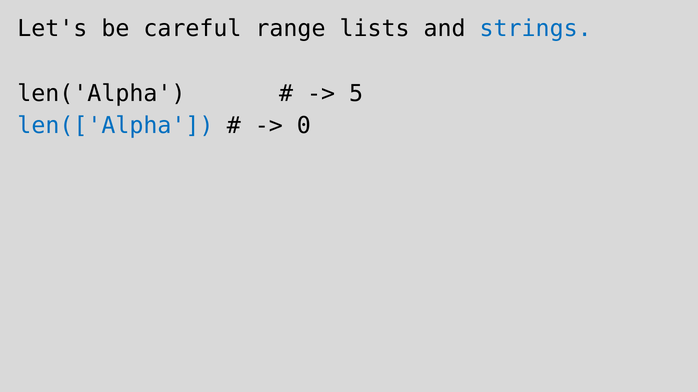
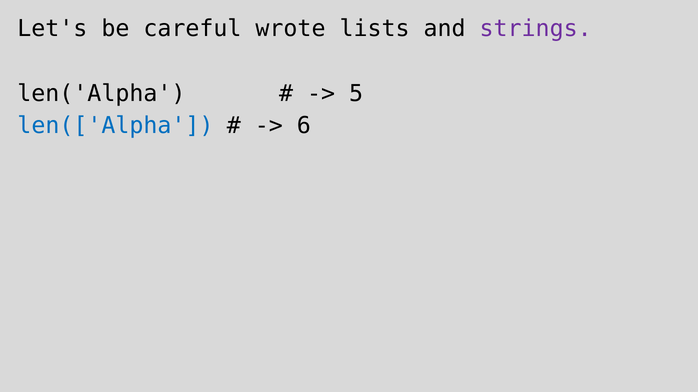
range: range -> wrote
strings colour: blue -> purple
0: 0 -> 6
